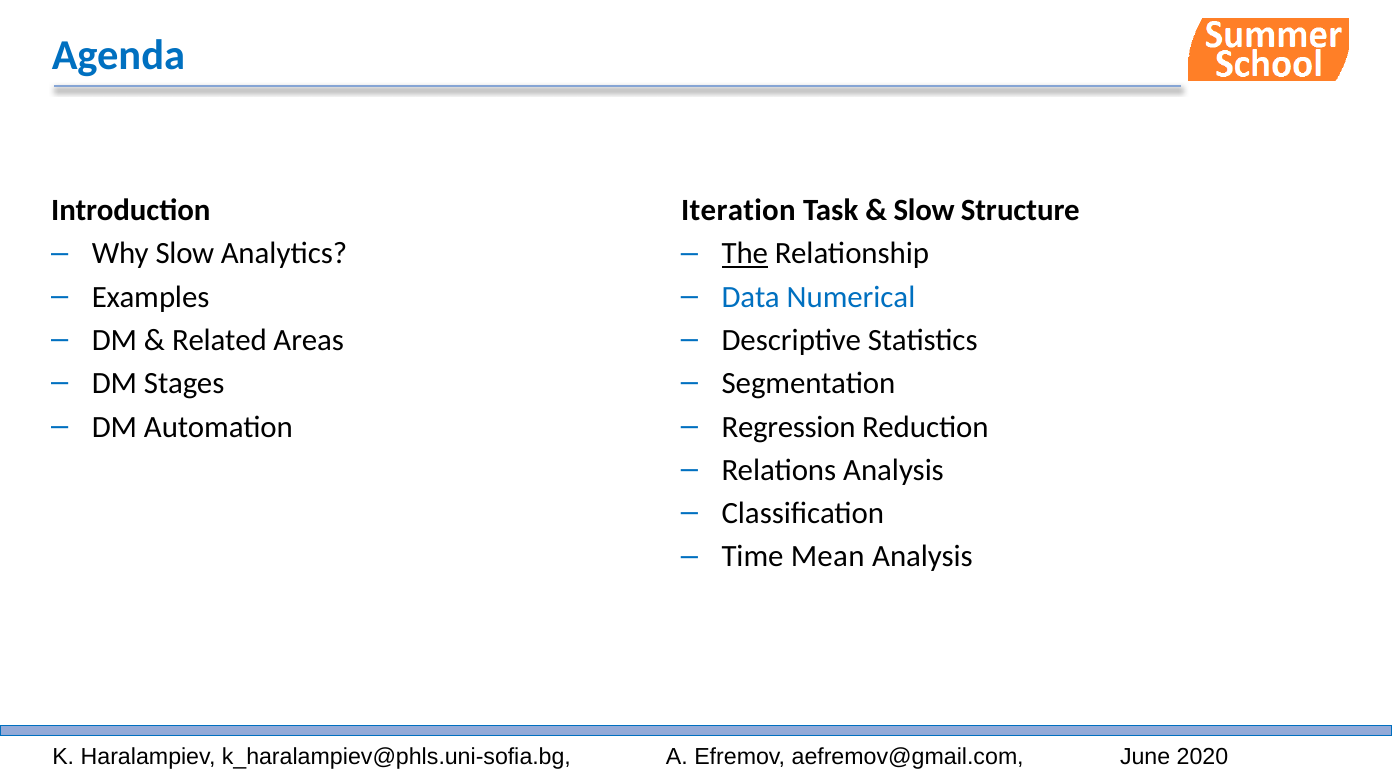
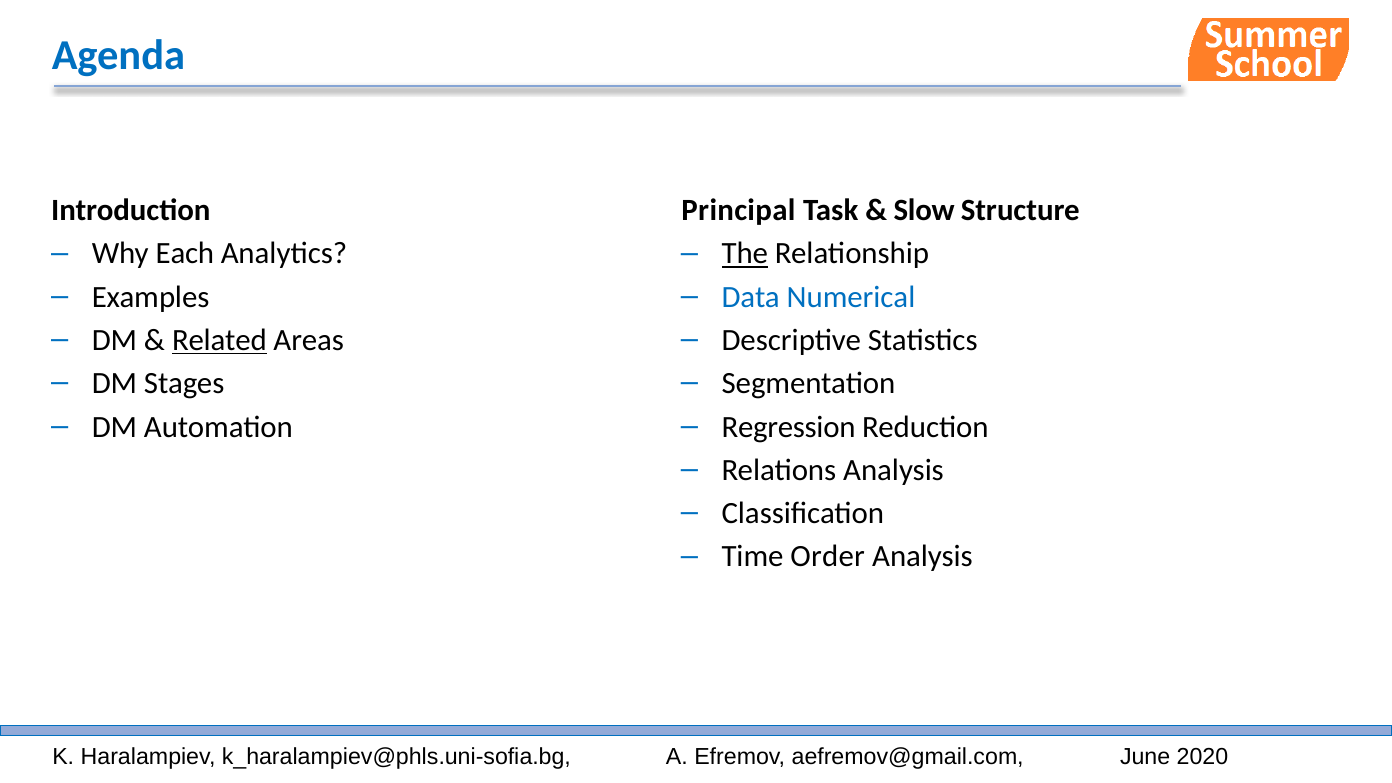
Iteration: Iteration -> Principal
Why Slow: Slow -> Each
Related underline: none -> present
Mean: Mean -> Order
